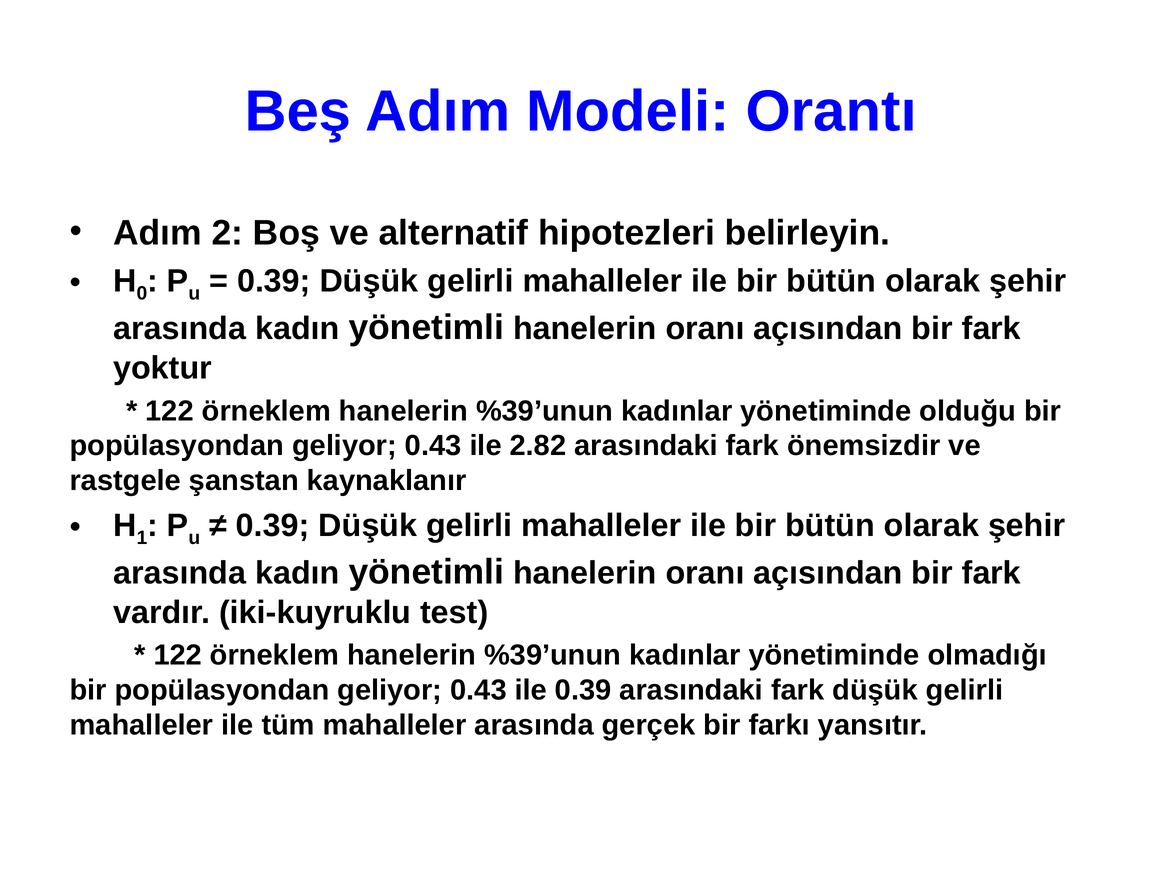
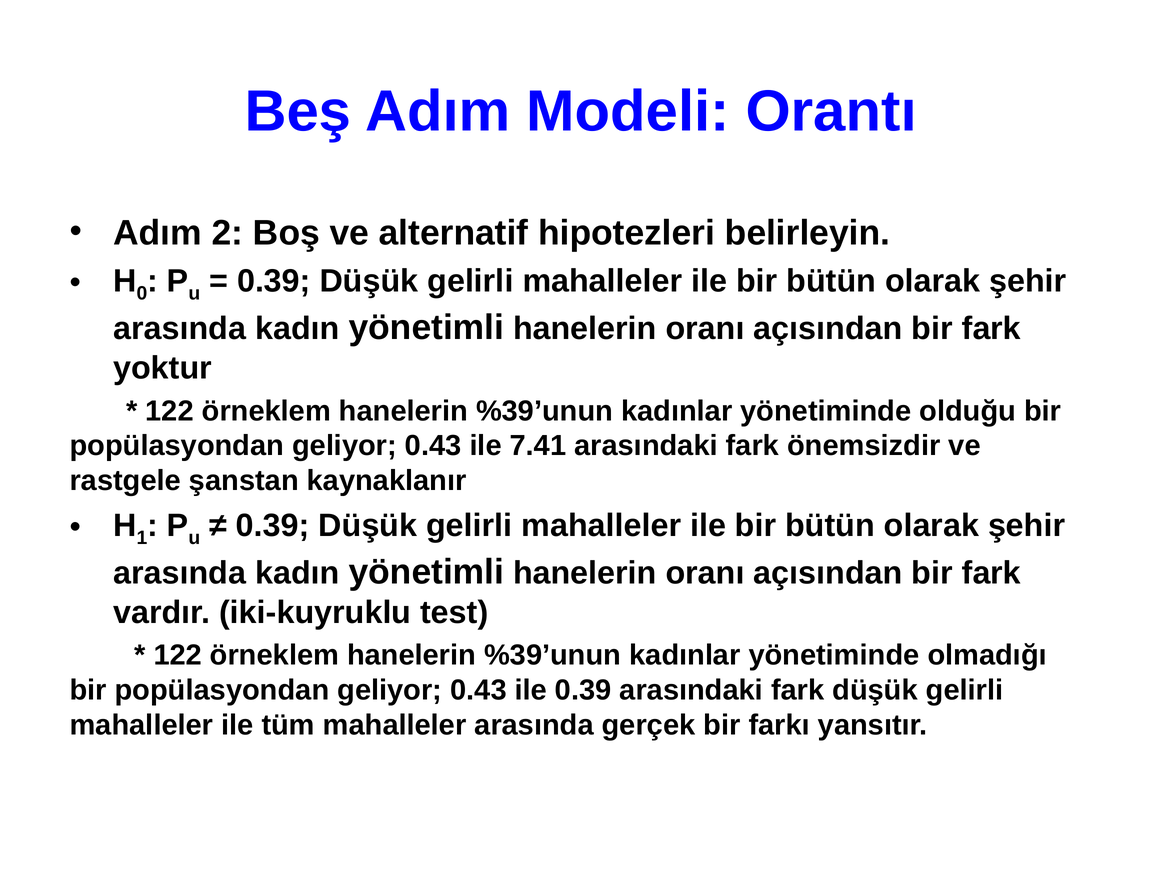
2.82: 2.82 -> 7.41
